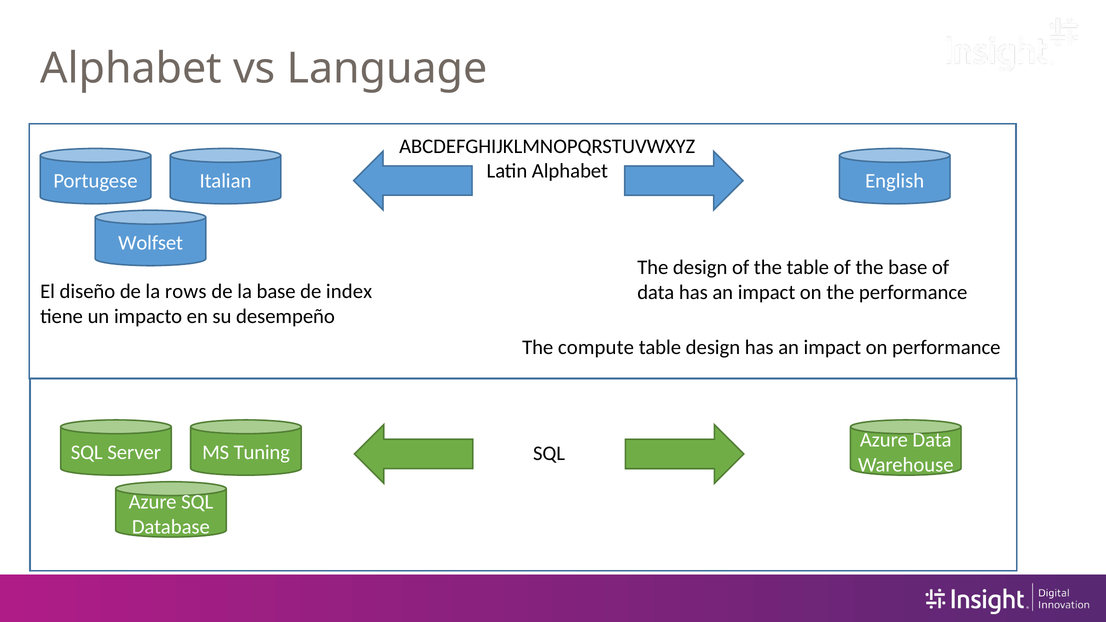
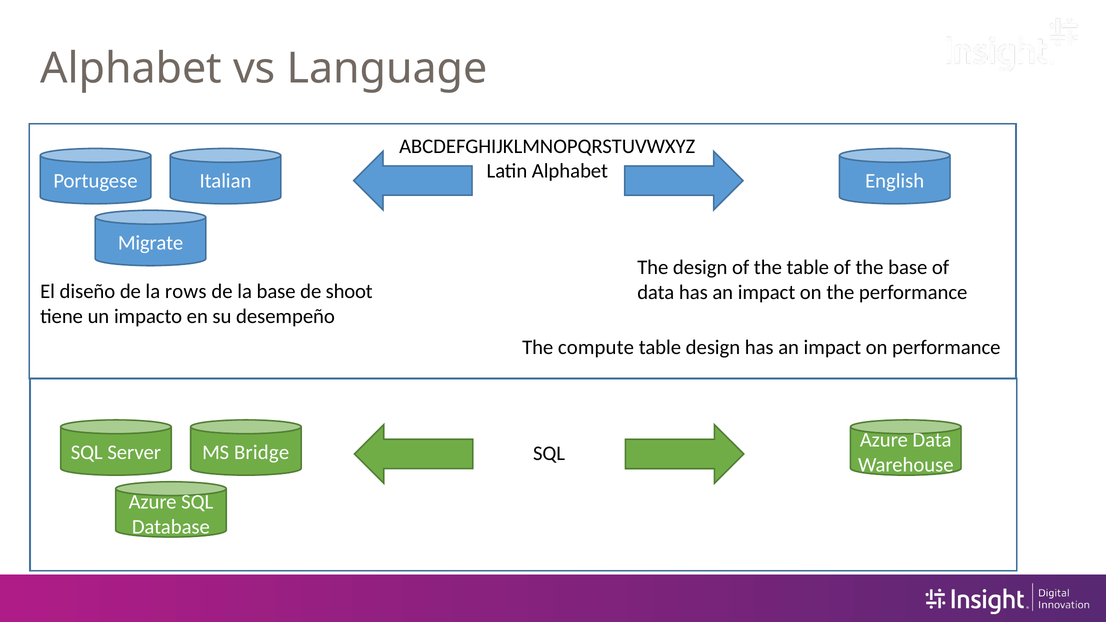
Wolfset: Wolfset -> Migrate
index: index -> shoot
Tuning: Tuning -> Bridge
